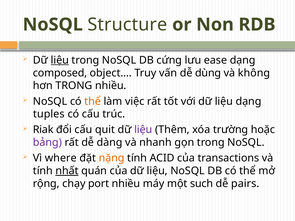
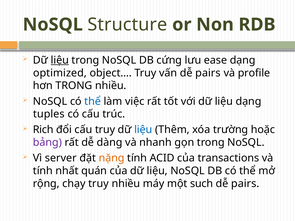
composed: composed -> optimized
vấn dễ dùng: dùng -> pairs
không: không -> profile
thể at (93, 101) colour: orange -> blue
Riak: Riak -> Rich
cấu quit: quit -> truy
liệu at (143, 130) colour: purple -> blue
where: where -> server
nhất underline: present -> none
chạy port: port -> truy
